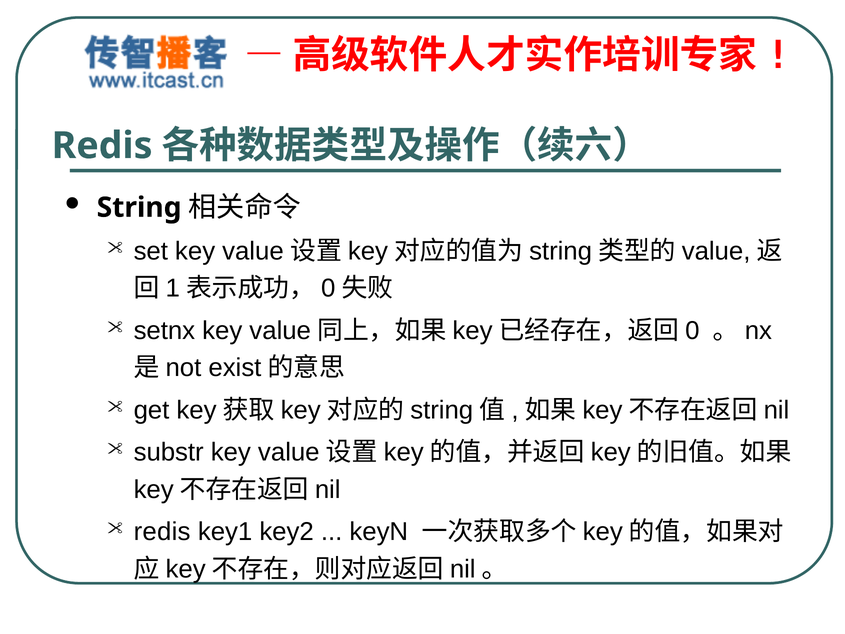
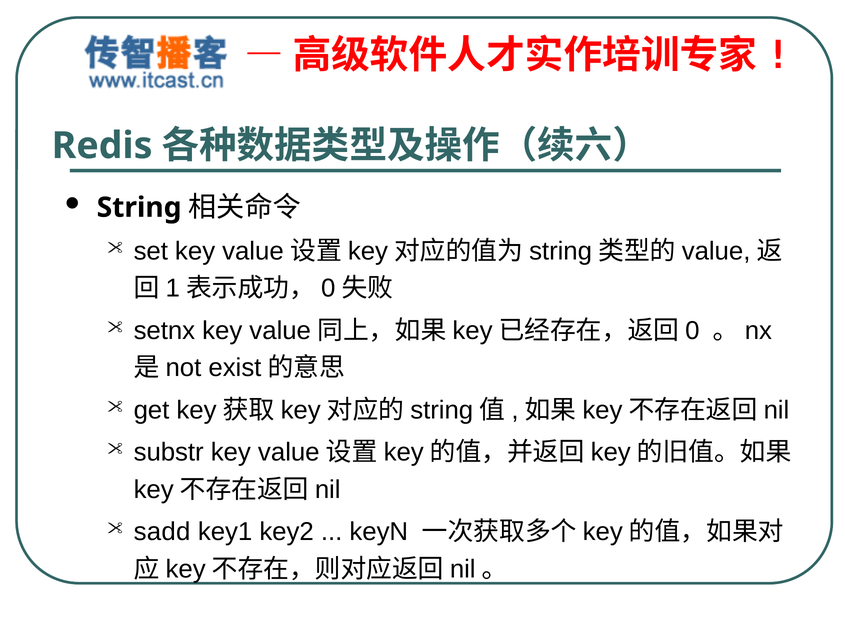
redis at (162, 532): redis -> sadd
